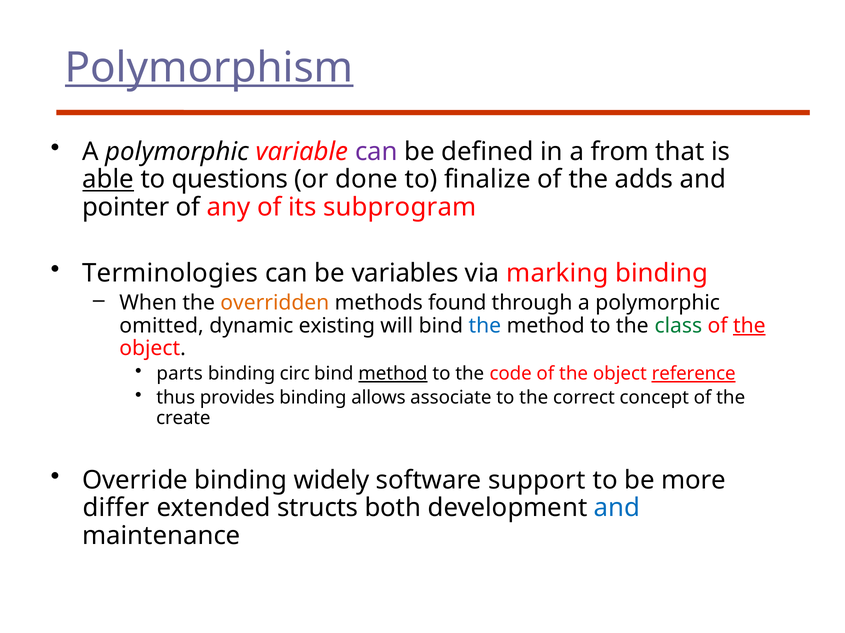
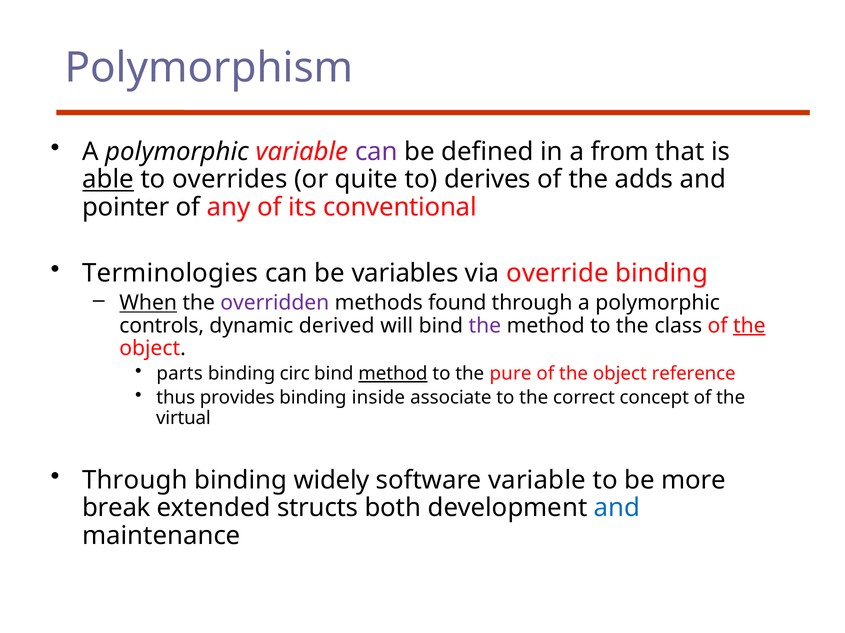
Polymorphism underline: present -> none
questions: questions -> overrides
done: done -> quite
finalize: finalize -> derives
subprogram: subprogram -> conventional
marking: marking -> override
When underline: none -> present
overridden colour: orange -> purple
omitted: omitted -> controls
existing: existing -> derived
the at (485, 326) colour: blue -> purple
class colour: green -> black
code: code -> pure
reference underline: present -> none
allows: allows -> inside
create: create -> virtual
Override at (135, 481): Override -> Through
software support: support -> variable
differ: differ -> break
